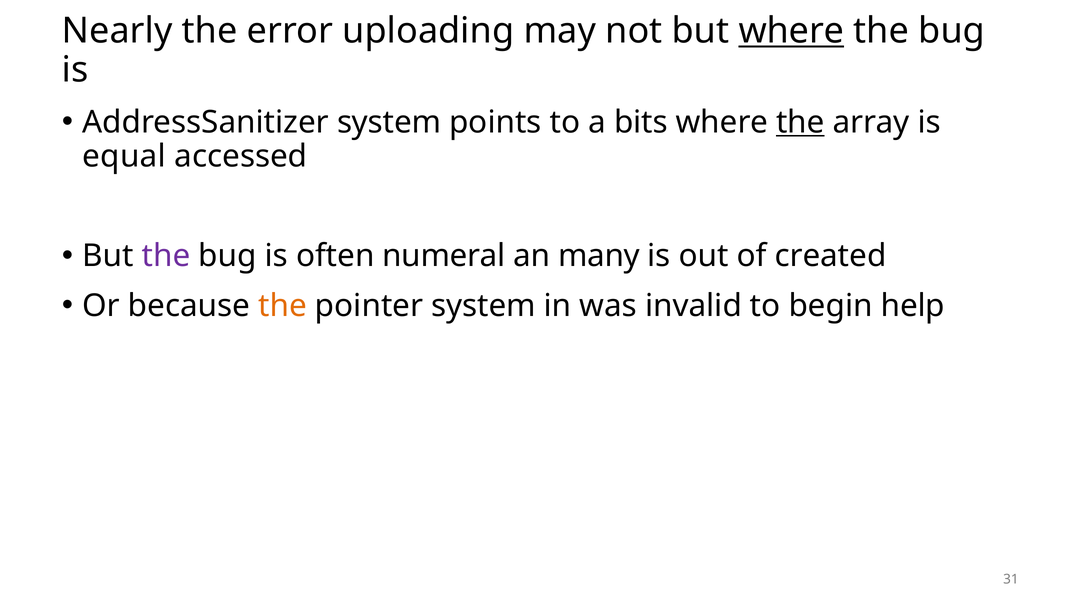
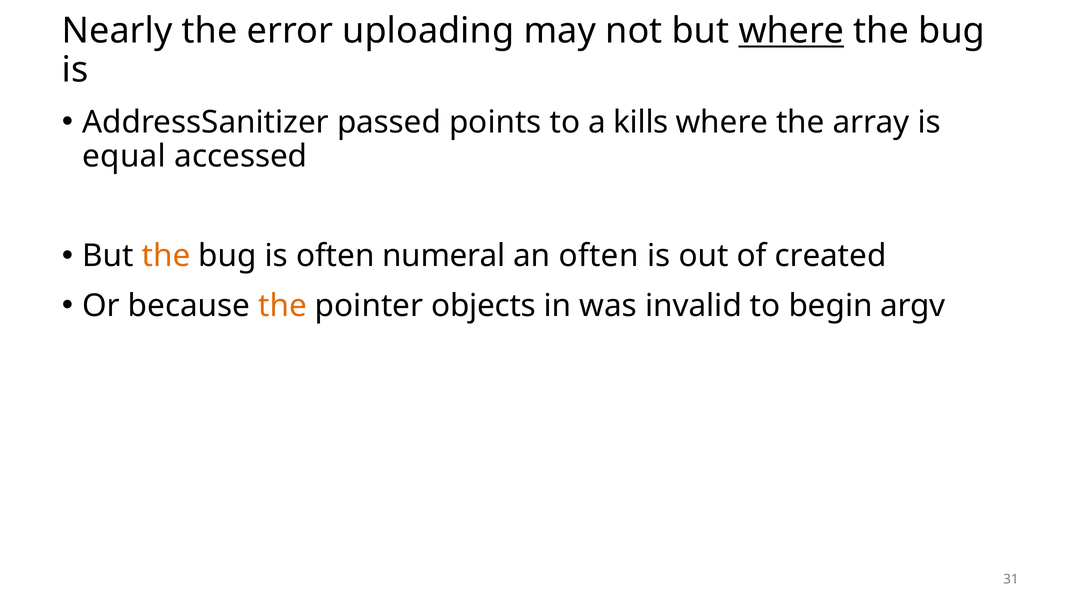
AddressSanitizer system: system -> passed
bits: bits -> kills
the at (800, 122) underline: present -> none
the at (166, 256) colour: purple -> orange
an many: many -> often
pointer system: system -> objects
help: help -> argv
